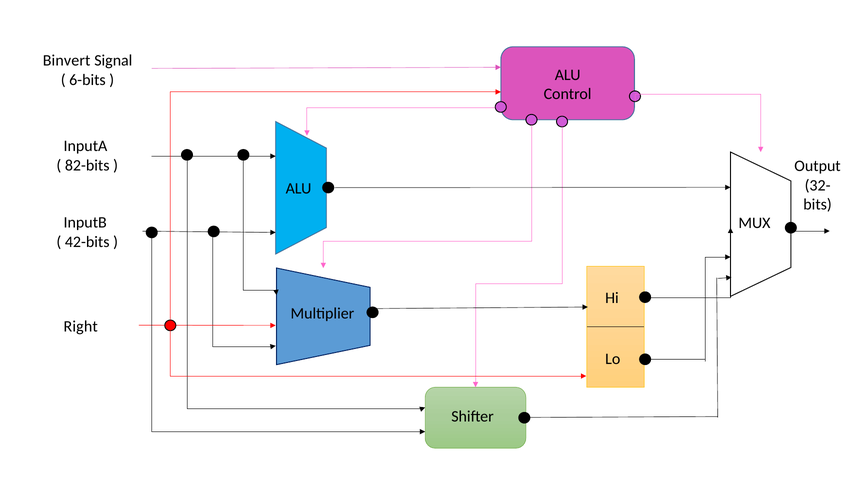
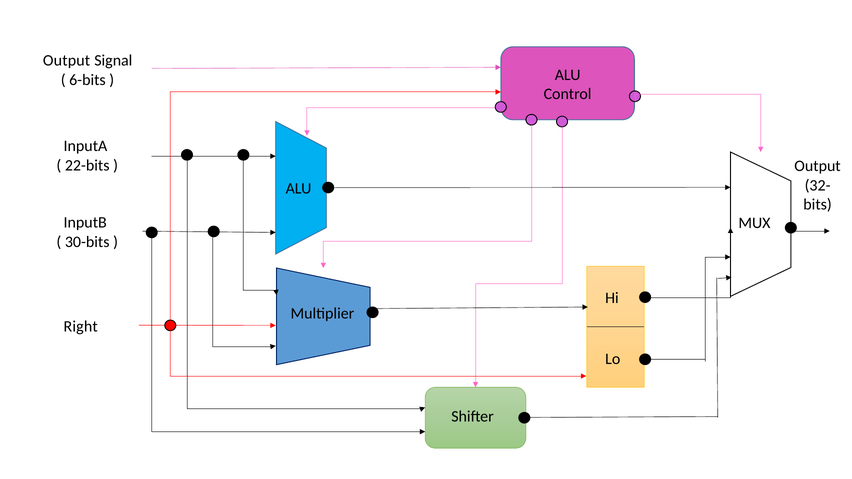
Binvert at (67, 61): Binvert -> Output
82-bits: 82-bits -> 22-bits
42-bits: 42-bits -> 30-bits
